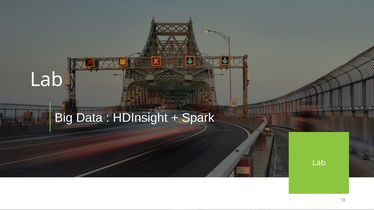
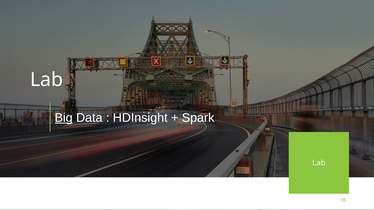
Big underline: none -> present
